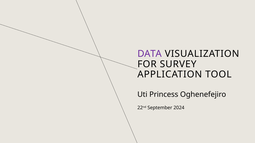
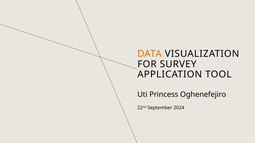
DATA colour: purple -> orange
